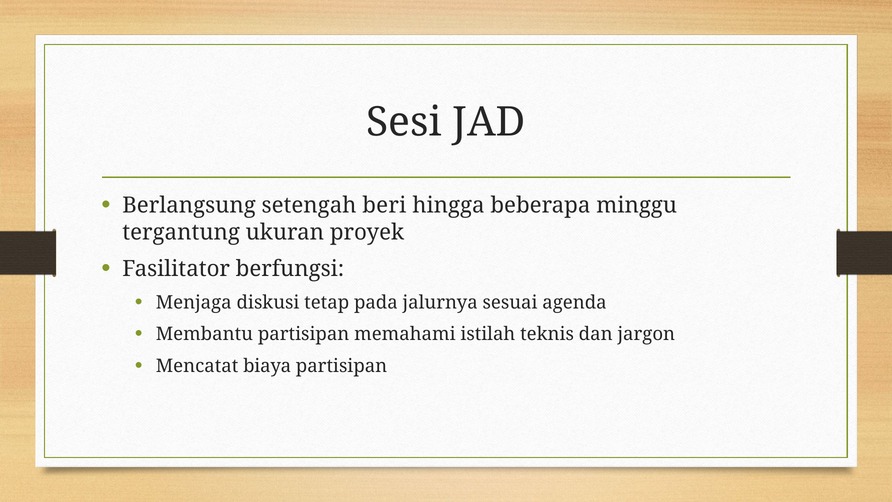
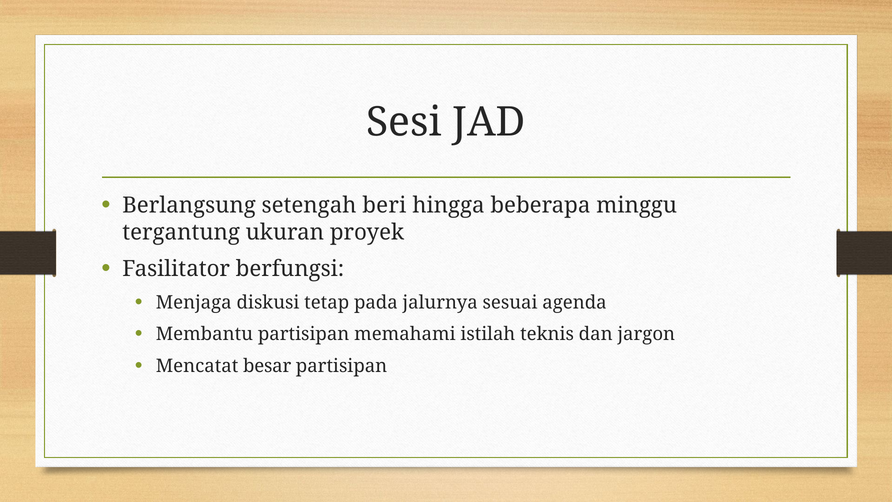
biaya: biaya -> besar
